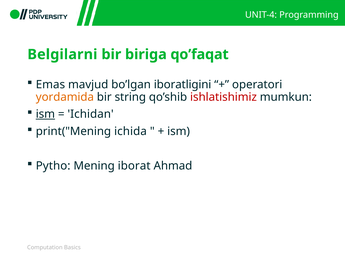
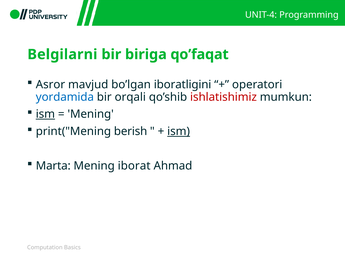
Emas: Emas -> Asror
yordamida colour: orange -> blue
string: string -> orqali
Ichidan at (91, 114): Ichidan -> Mening
ichida: ichida -> berish
ism at (179, 131) underline: none -> present
Pytho: Pytho -> Marta
